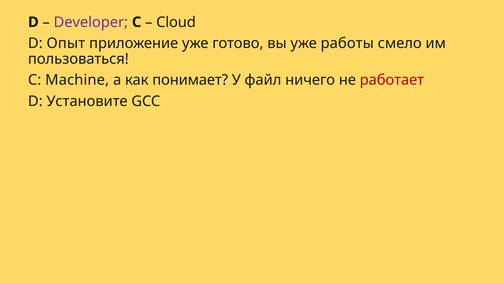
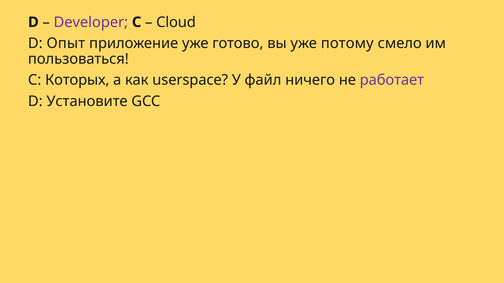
работы: работы -> потому
Machine: Machine -> Которых
понимает: понимает -> userspace
работает colour: red -> purple
